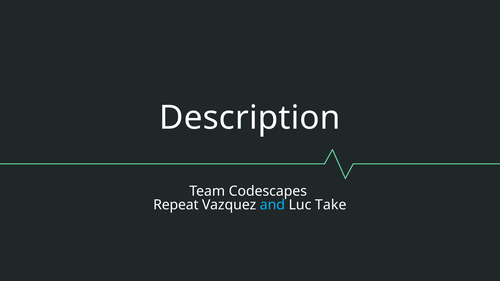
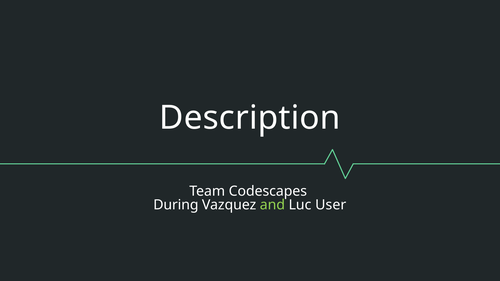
Repeat: Repeat -> During
and colour: light blue -> light green
Take: Take -> User
